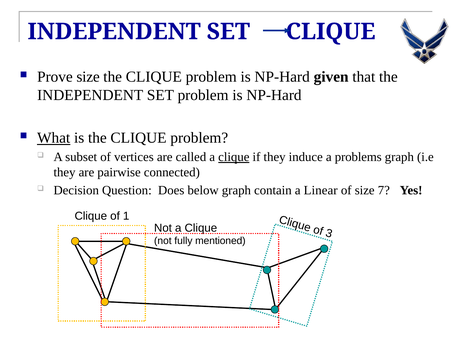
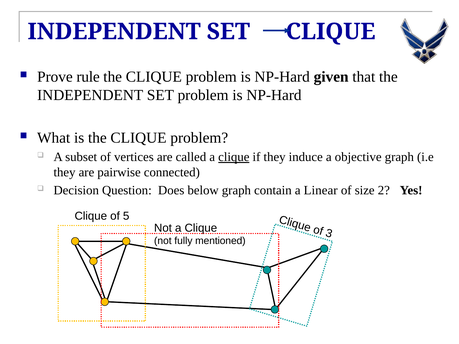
Prove size: size -> rule
What underline: present -> none
problems: problems -> objective
7: 7 -> 2
1: 1 -> 5
